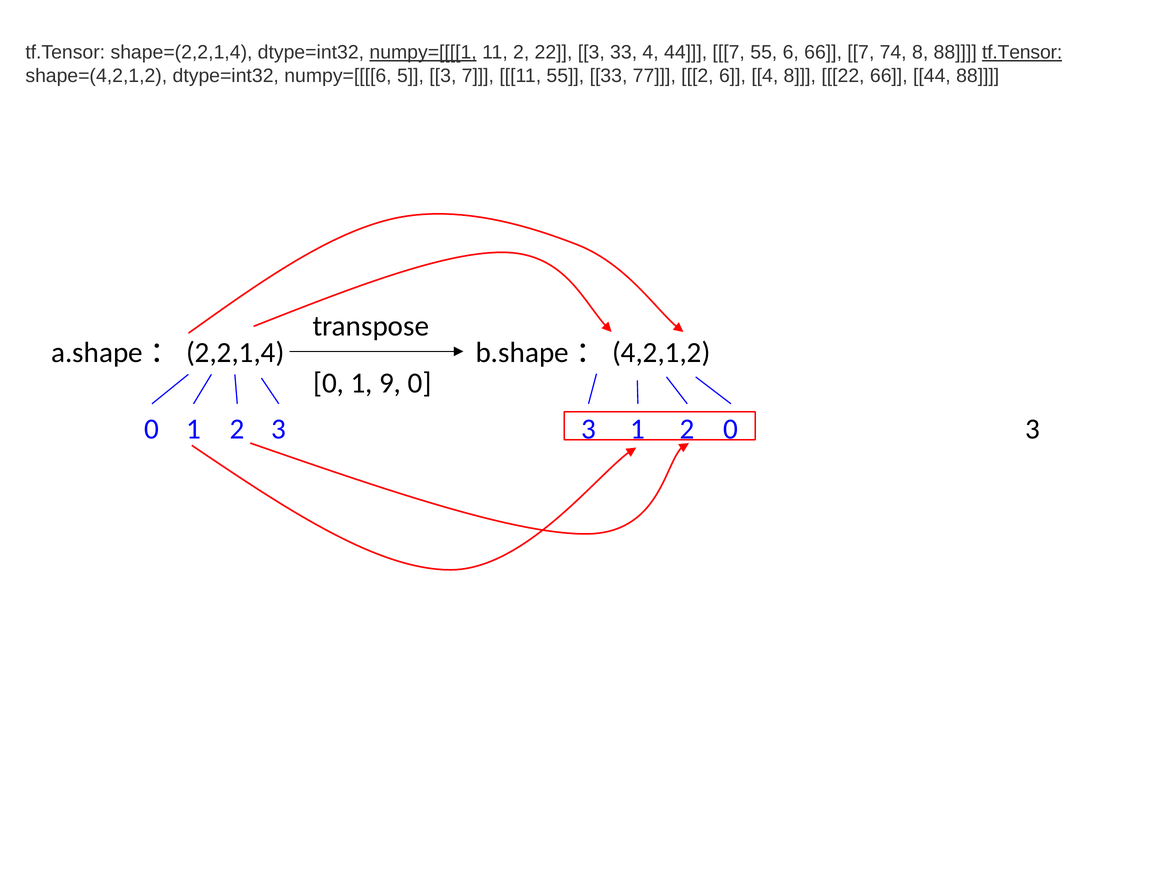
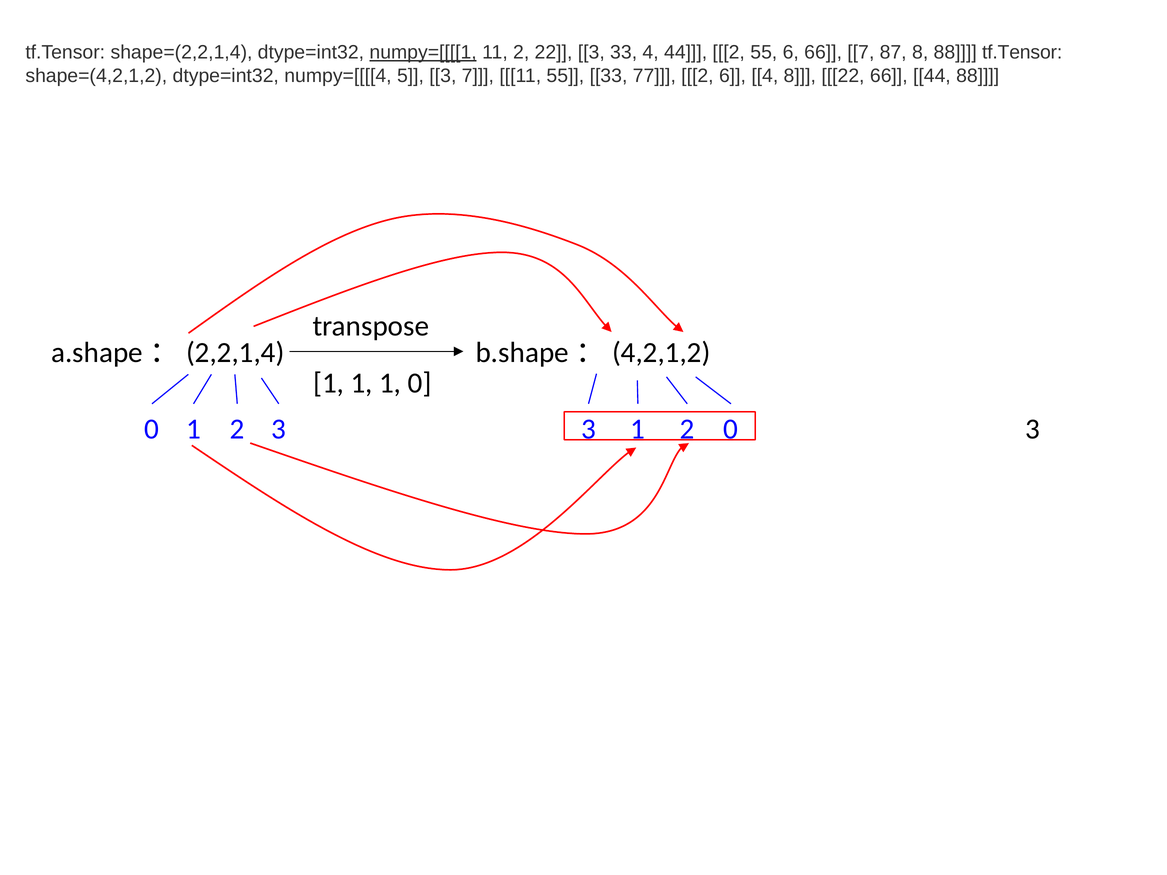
44 7: 7 -> 2
74: 74 -> 87
tf.Tensor at (1022, 52) underline: present -> none
numpy=[[[[6: numpy=[[[[6 -> numpy=[[[[4
0 at (329, 383): 0 -> 1
9 at (390, 383): 9 -> 1
